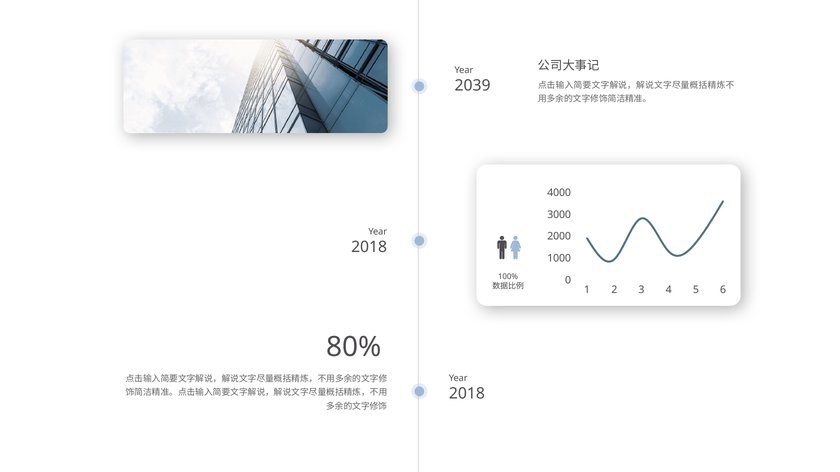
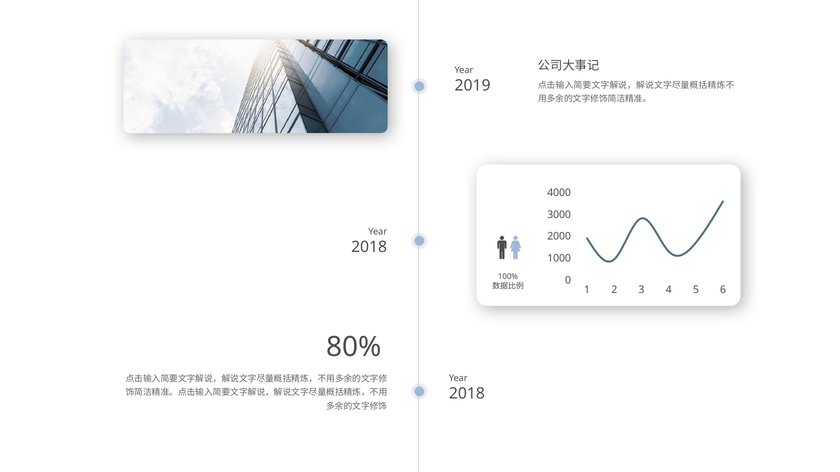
2039: 2039 -> 2019
